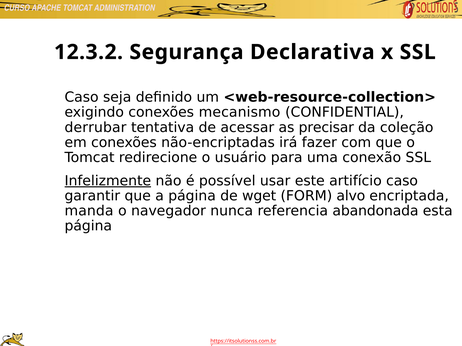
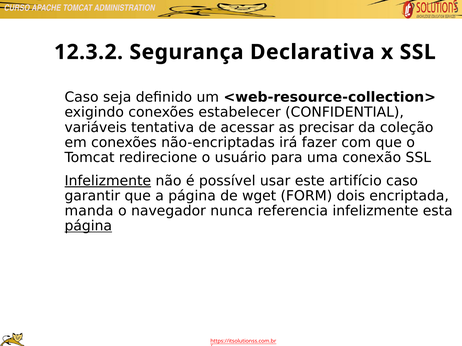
mecanismo: mecanismo -> estabelecer
derrubar: derrubar -> variáveis
alvo: alvo -> dois
referencia abandonada: abandonada -> infelizmente
página at (88, 226) underline: none -> present
